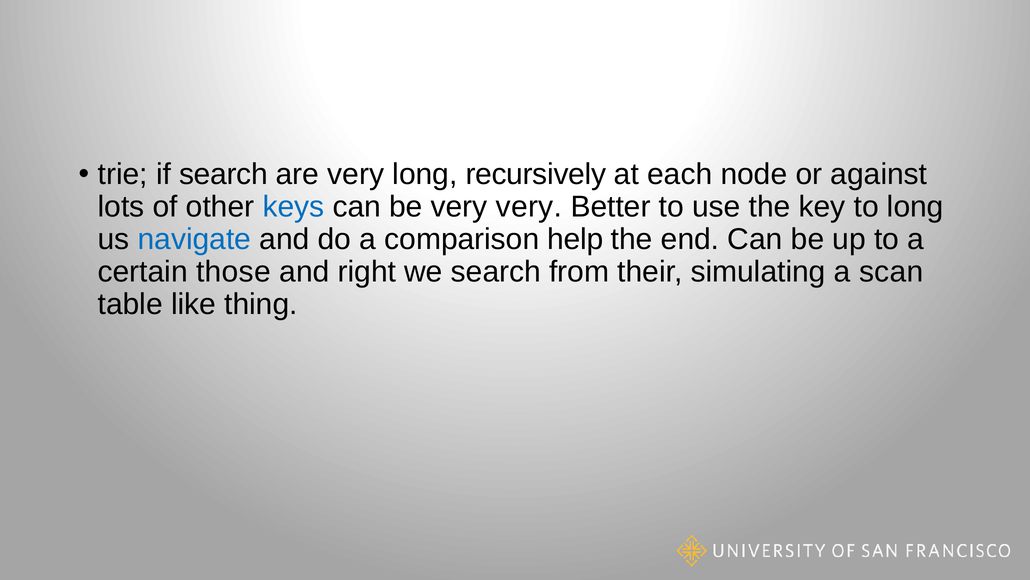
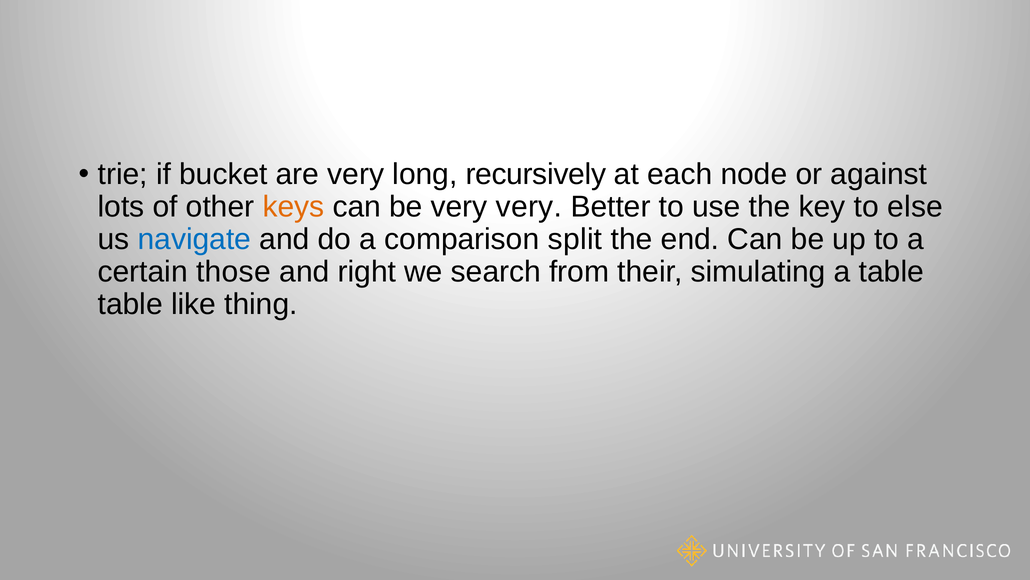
if search: search -> bucket
keys colour: blue -> orange
to long: long -> else
help: help -> split
a scan: scan -> table
